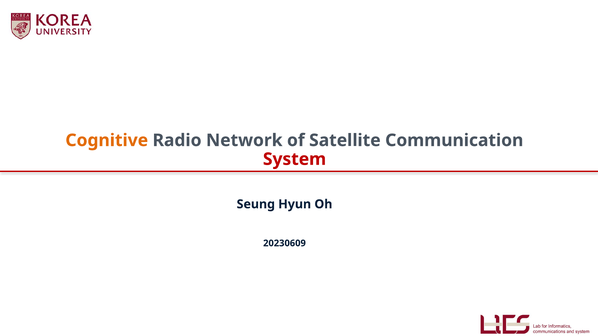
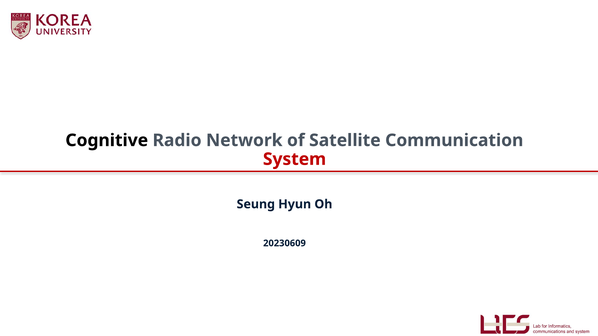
Cognitive colour: orange -> black
